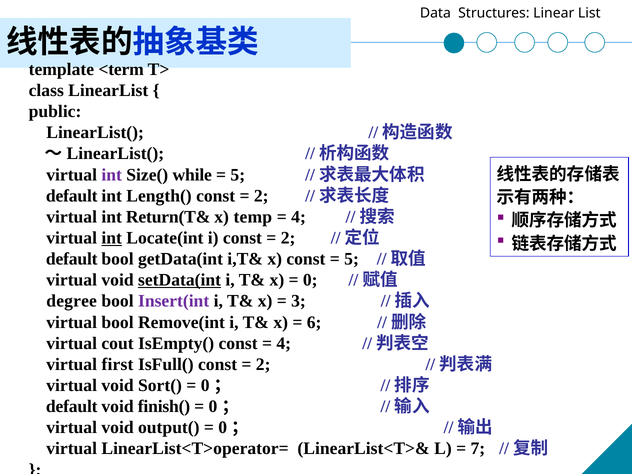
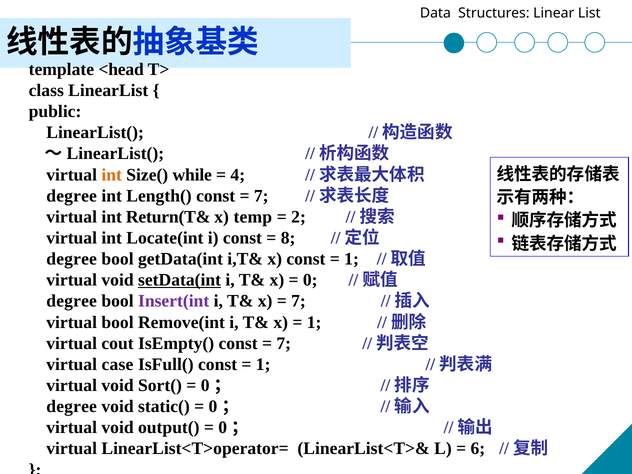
<term: <term -> <head
int at (112, 175) colour: purple -> orange
5 at (238, 175): 5 -> 4
default at (72, 196): default -> degree
2 at (261, 196): 2 -> 7
4 at (299, 217): 4 -> 2
int at (112, 238) underline: present -> none
2 at (288, 238): 2 -> 8
default at (72, 259): default -> degree
5 at (352, 259): 5 -> 1
3 at (299, 301): 3 -> 7
6 at (314, 322): 6 -> 1
4 at (284, 343): 4 -> 7
first: first -> case
2 at (263, 364): 2 -> 1
default at (72, 407): default -> degree
finish(: finish( -> static(
7: 7 -> 6
